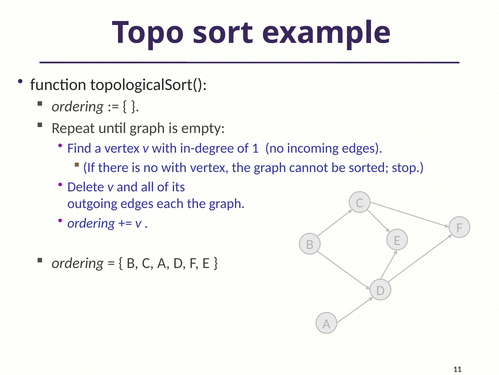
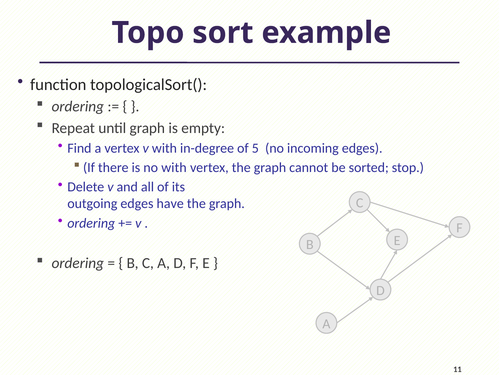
1: 1 -> 5
each: each -> have
